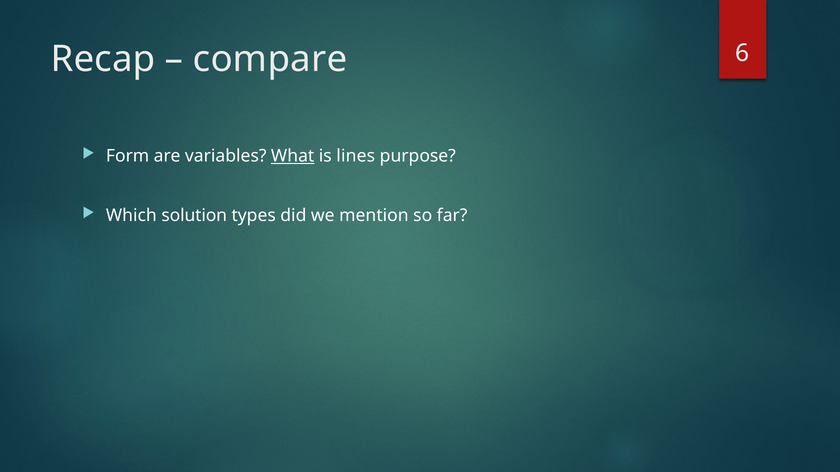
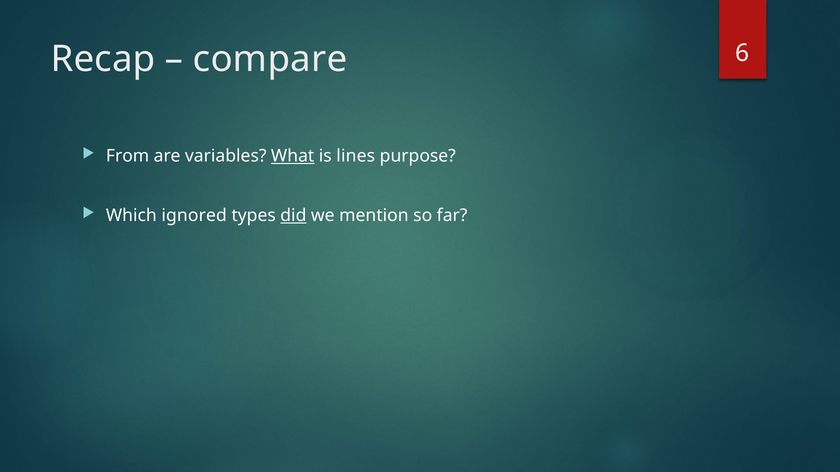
Form: Form -> From
solution: solution -> ignored
did underline: none -> present
